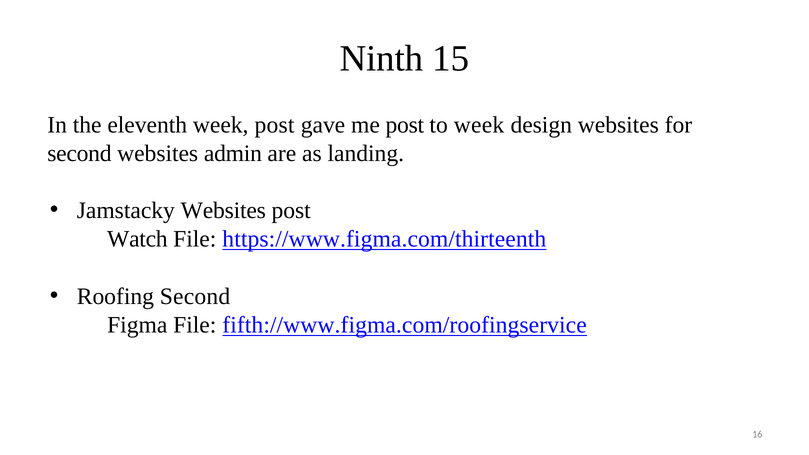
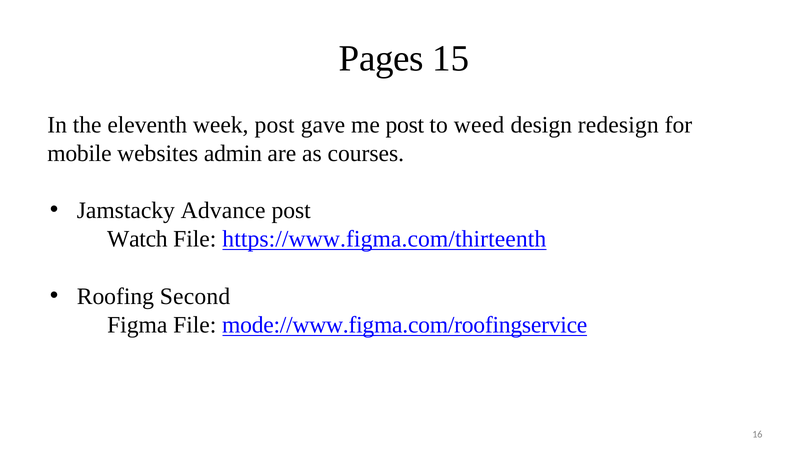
Ninth: Ninth -> Pages
to week: week -> weed
design websites: websites -> redesign
second at (79, 153): second -> mobile
landing: landing -> courses
Jamstacky Websites: Websites -> Advance
fifth://www.figma.com/roofingservice: fifth://www.figma.com/roofingservice -> mode://www.figma.com/roofingservice
